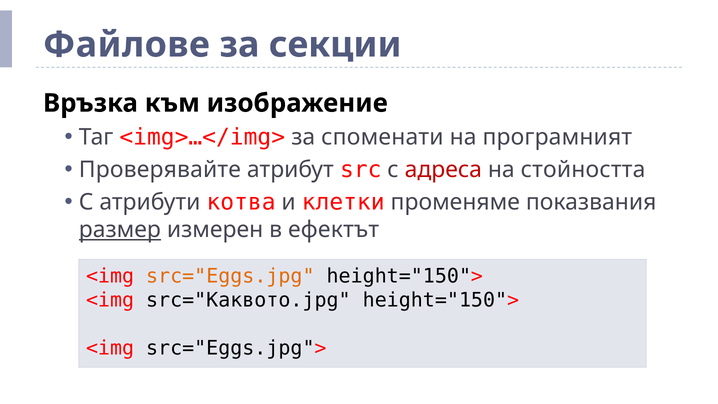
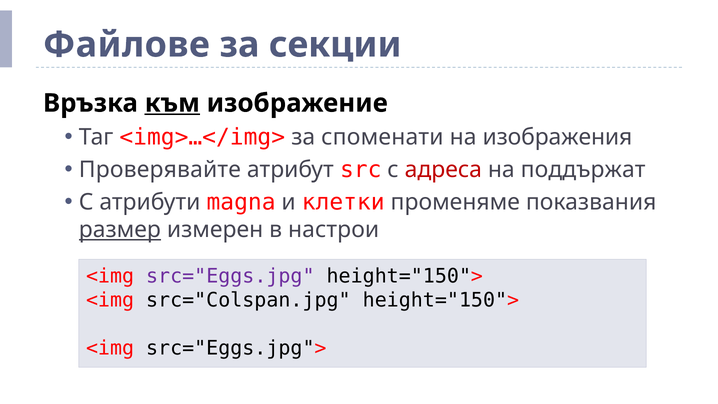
към underline: none -> present
програмният: програмният -> изображения
стойността: стойността -> поддържат
котва: котва -> magna
ефектът: ефектът -> настрои
src="Eggs.jpg colour: orange -> purple
src="Каквото.jpg: src="Каквото.jpg -> src="Colspan.jpg
